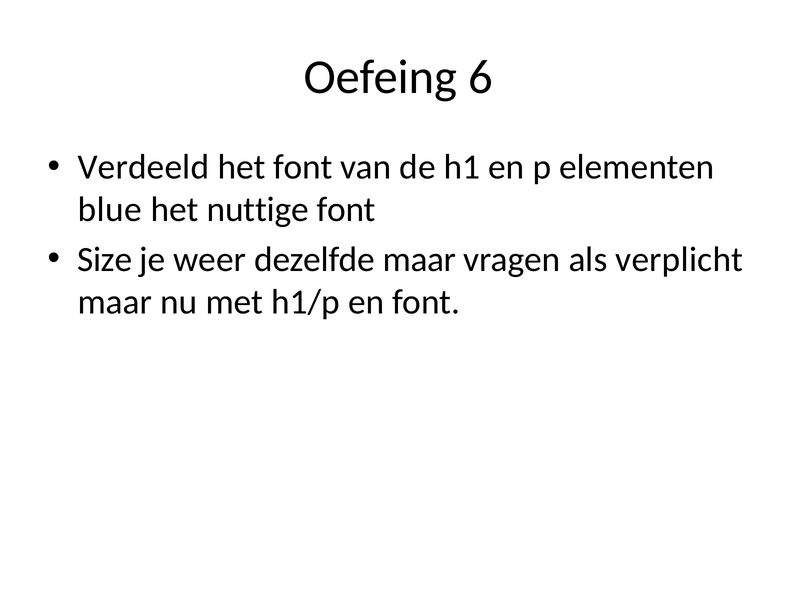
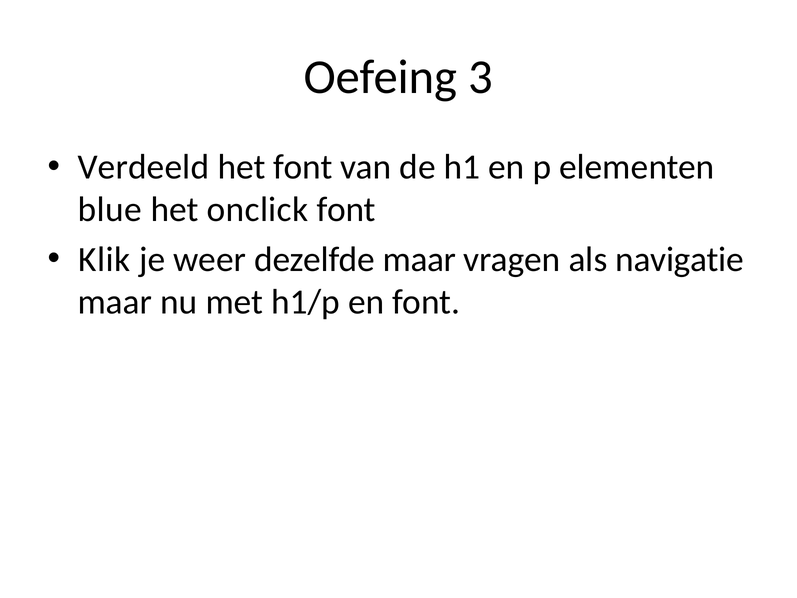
6: 6 -> 3
nuttige: nuttige -> onclick
Size: Size -> Klik
verplicht: verplicht -> navigatie
